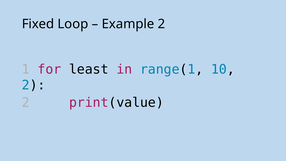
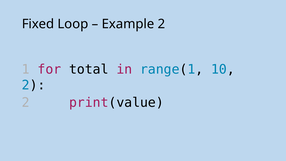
least: least -> total
